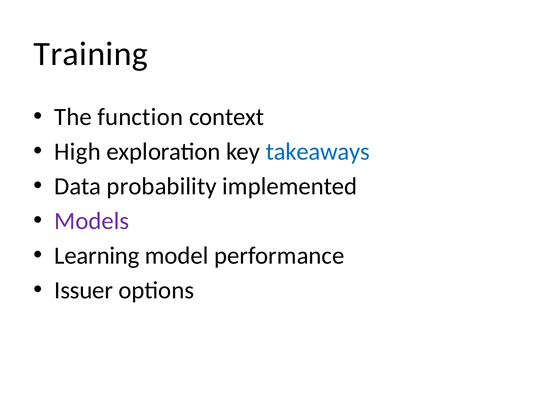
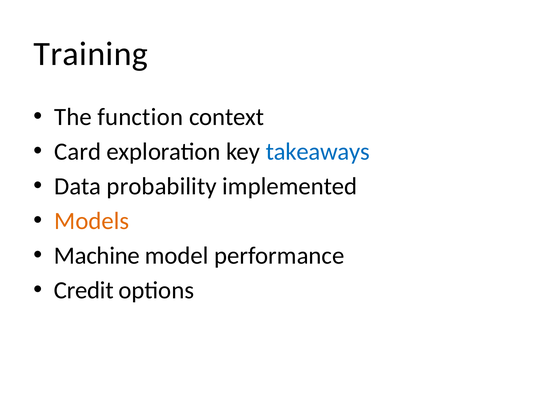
High: High -> Card
Models colour: purple -> orange
Learning: Learning -> Machine
Issuer: Issuer -> Credit
